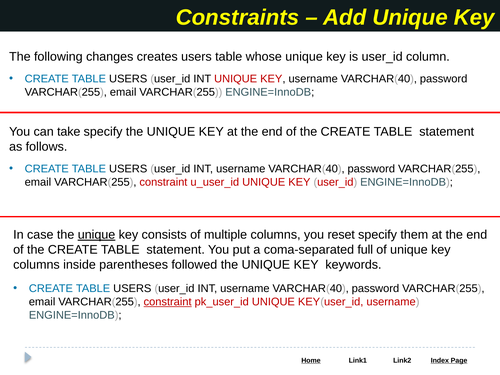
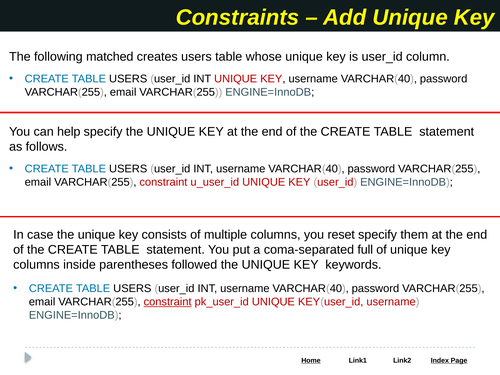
changes: changes -> matched
take: take -> help
unique at (97, 235) underline: present -> none
